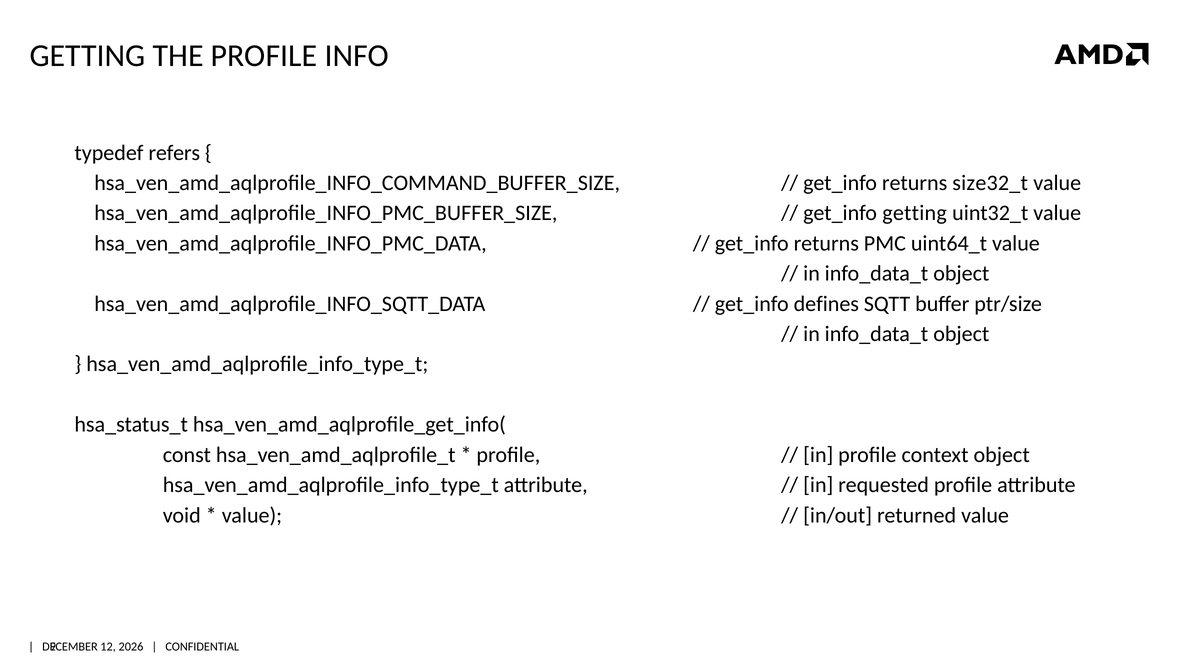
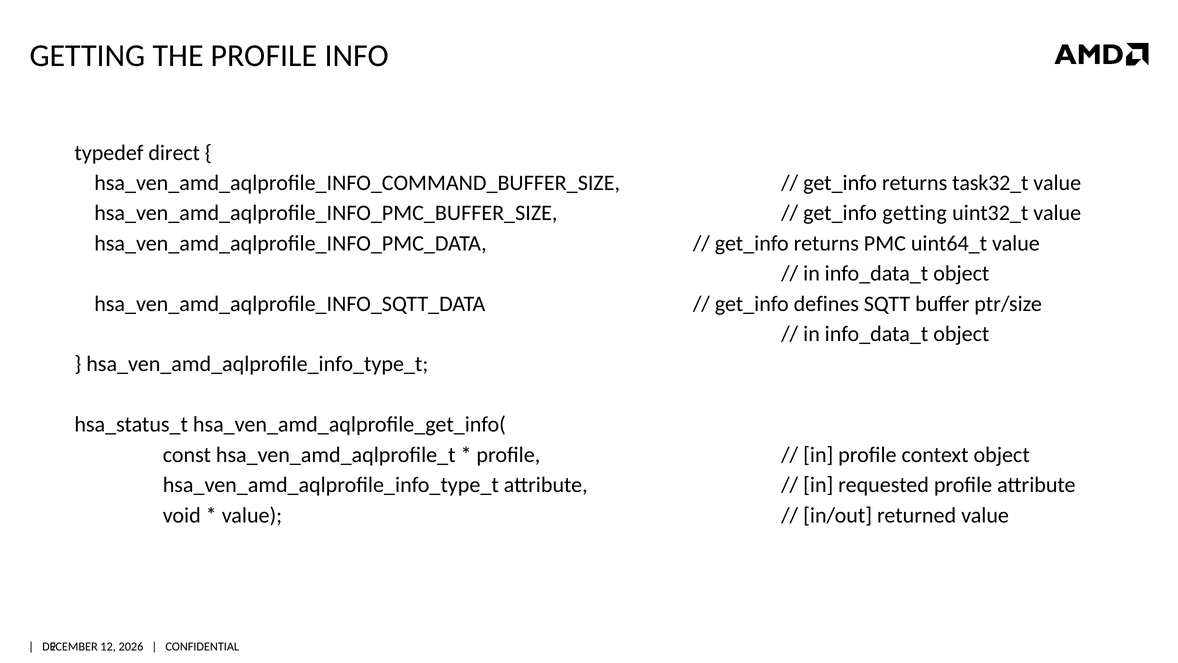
refers: refers -> direct
size32_t: size32_t -> task32_t
